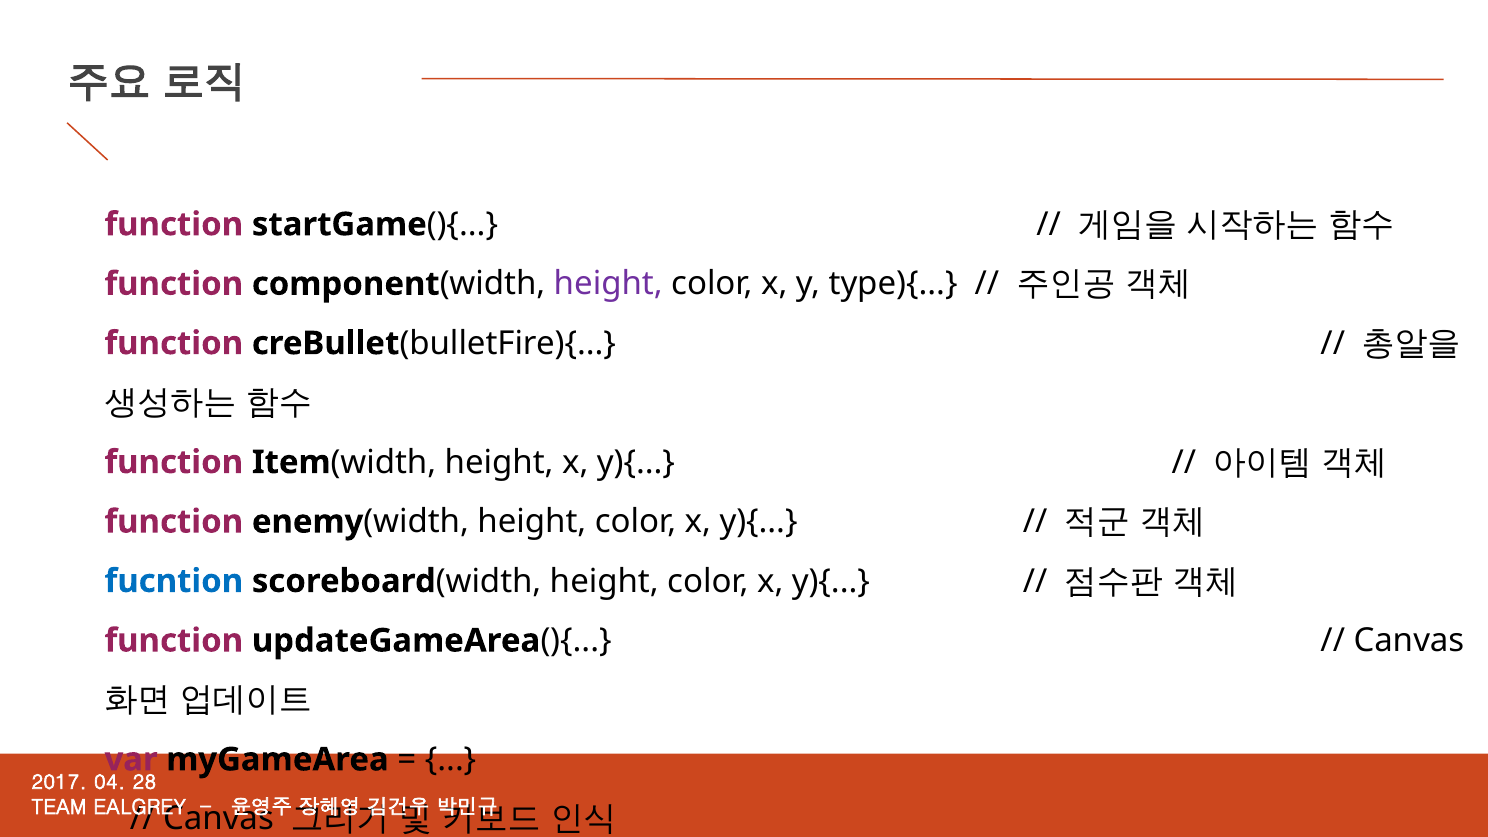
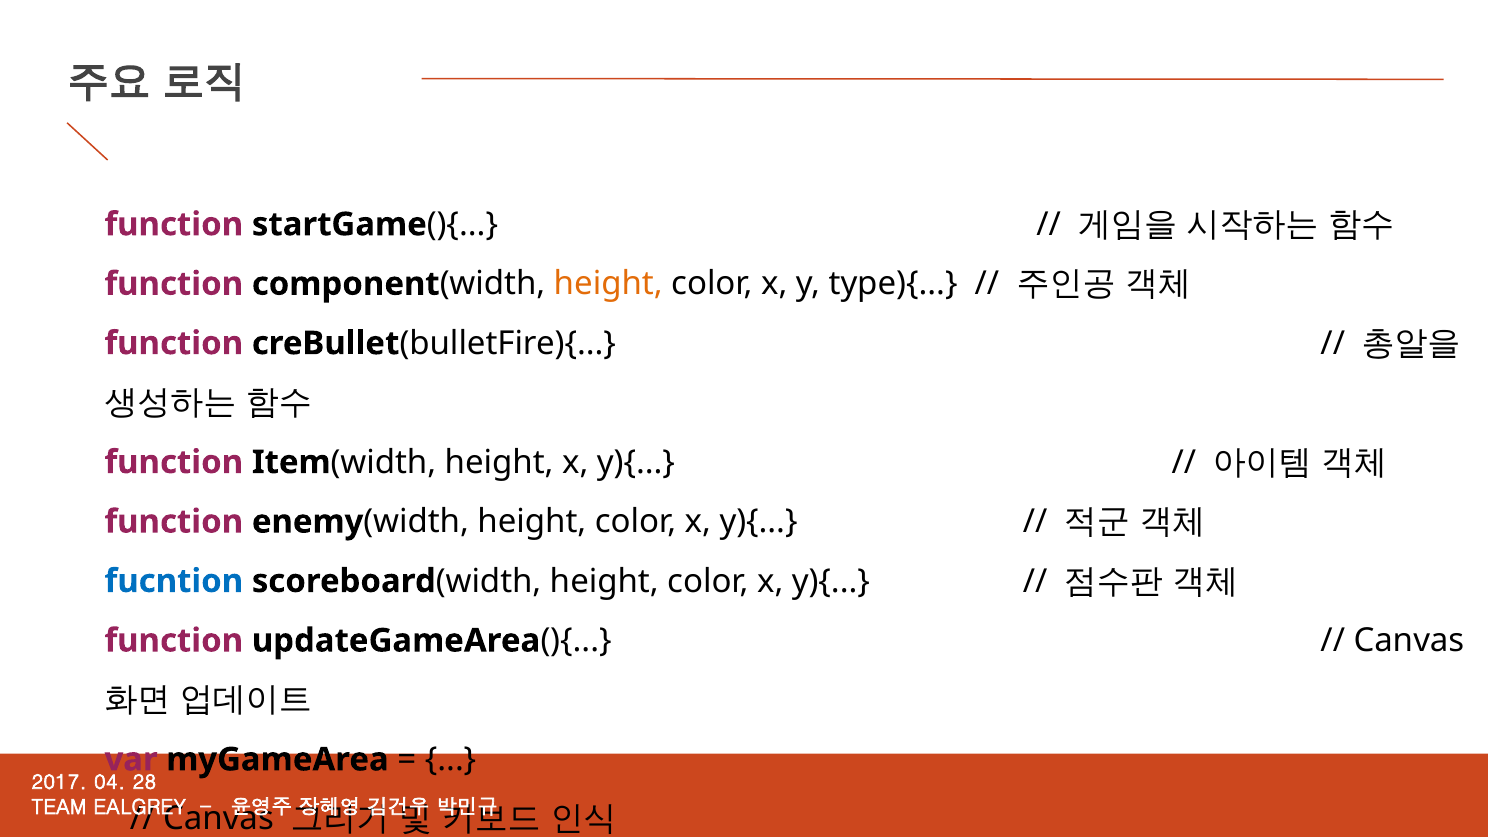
height at (608, 284) colour: purple -> orange
